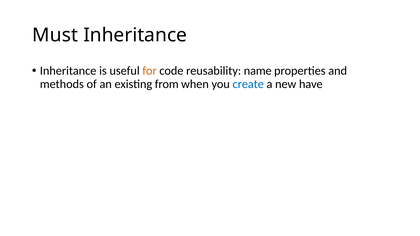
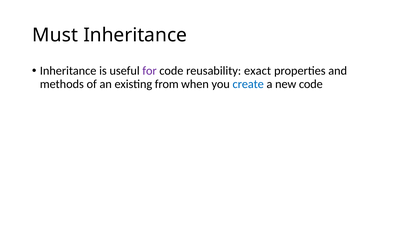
for colour: orange -> purple
name: name -> exact
new have: have -> code
